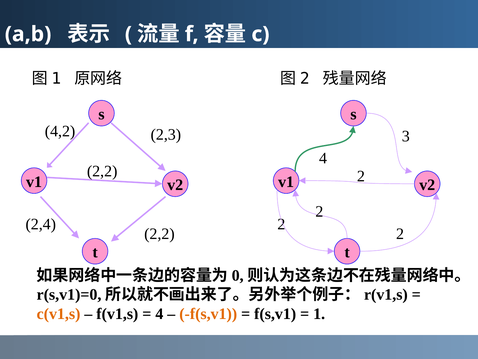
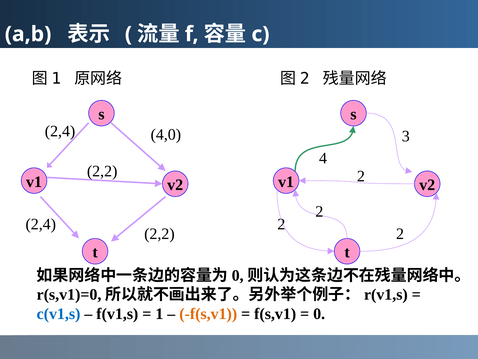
4,2 at (60, 131): 4,2 -> 2,4
2,3: 2,3 -> 4,0
c(v1,s colour: orange -> blue
4 at (159, 313): 4 -> 1
1: 1 -> 0
